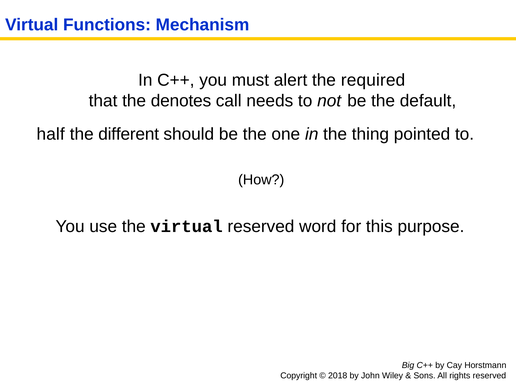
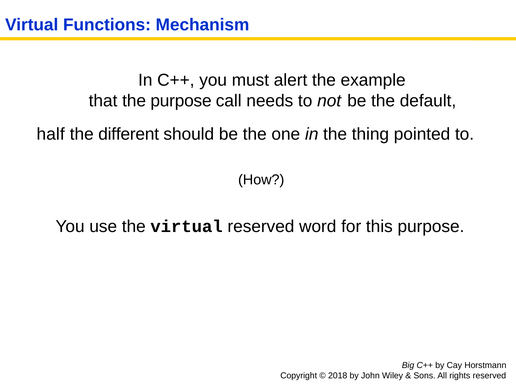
required: required -> example
the denotes: denotes -> purpose
